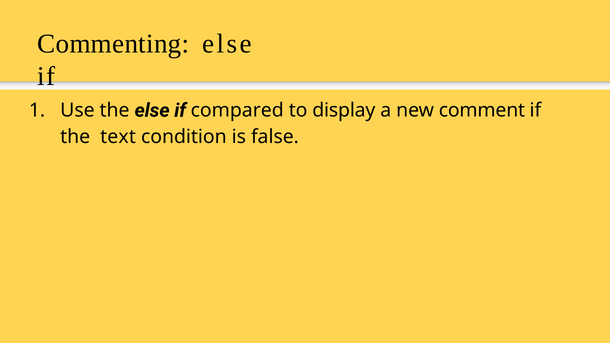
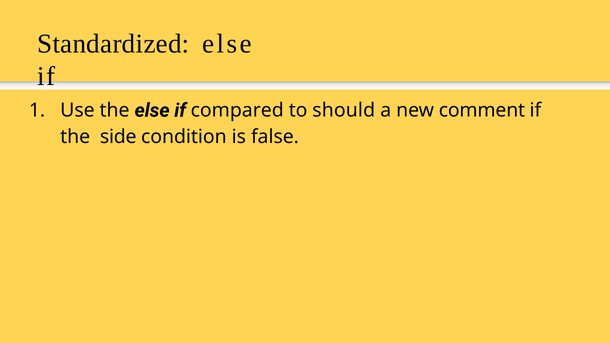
Commenting: Commenting -> Standardized
display: display -> should
text: text -> side
